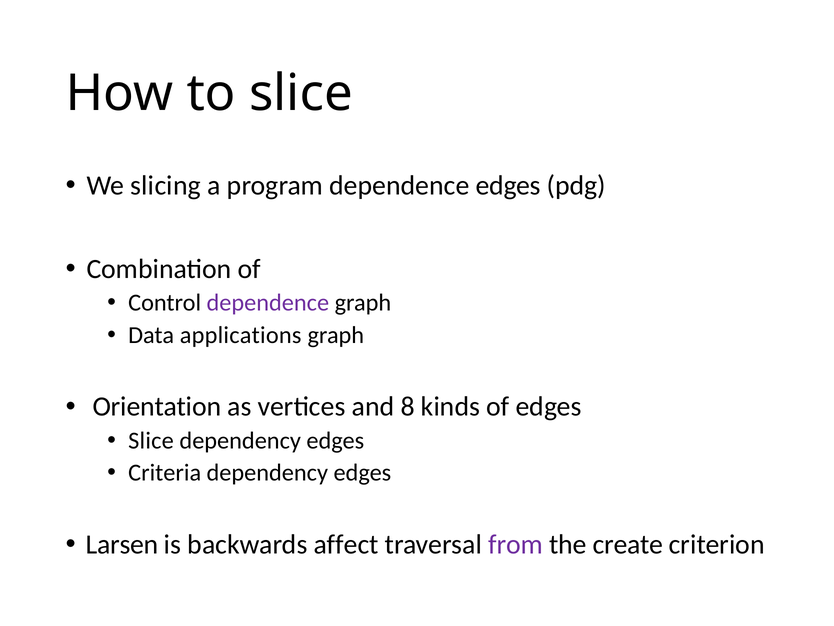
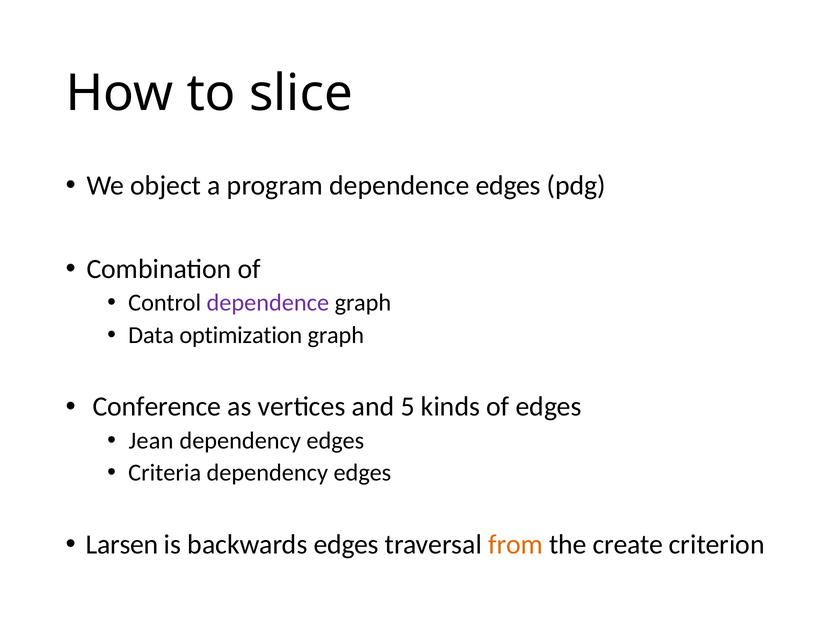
slicing: slicing -> object
applications: applications -> optimization
Orientation: Orientation -> Conference
8: 8 -> 5
Slice at (151, 440): Slice -> Jean
backwards affect: affect -> edges
from colour: purple -> orange
